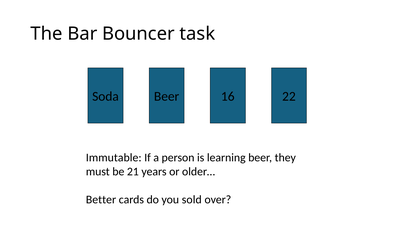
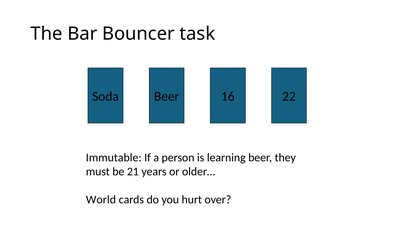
Better: Better -> World
sold: sold -> hurt
